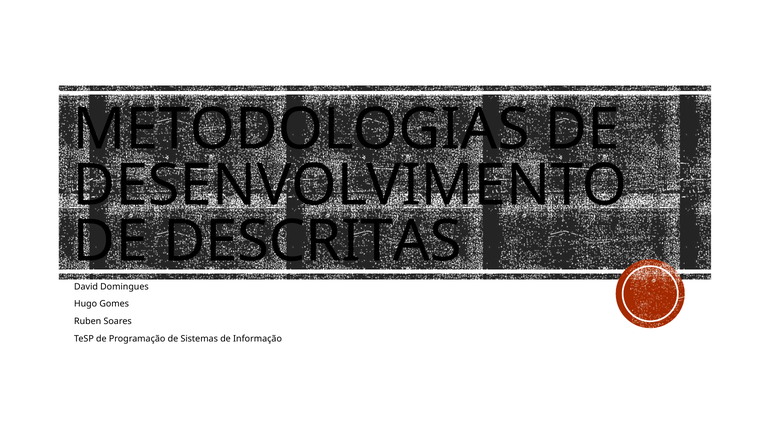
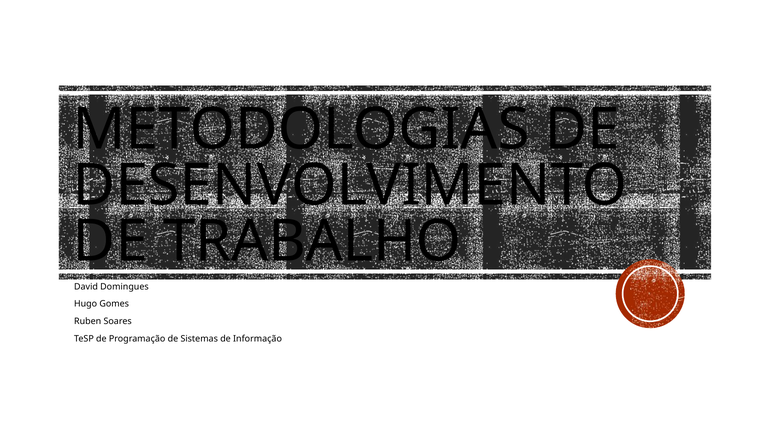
DESCRITAS: DESCRITAS -> TRABALHO
